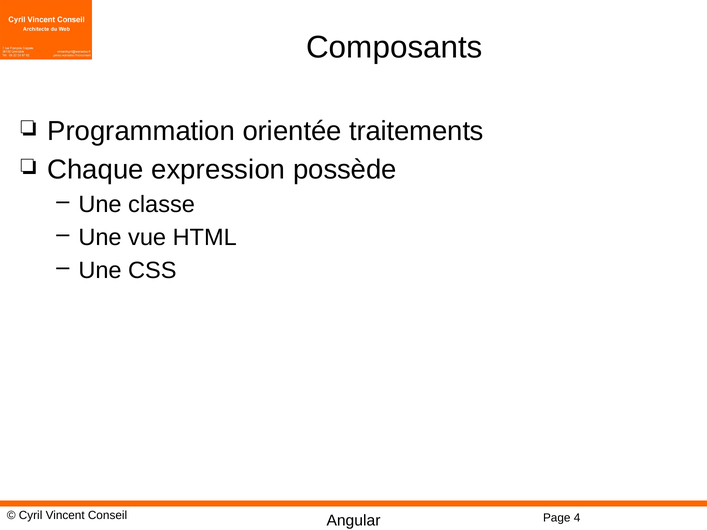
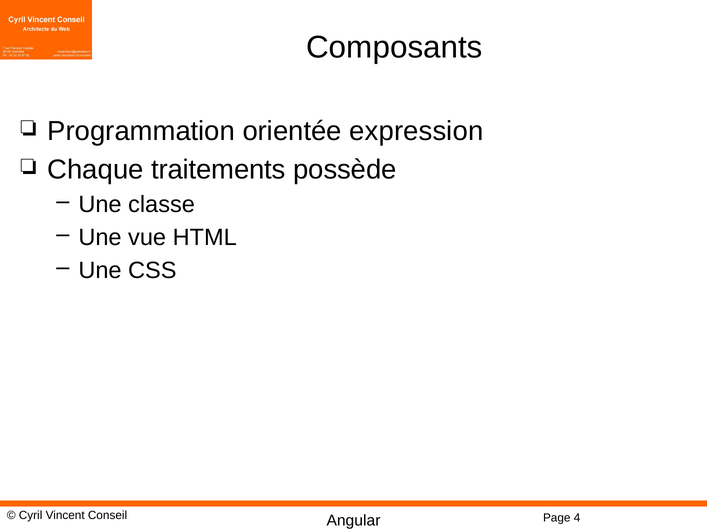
traitements: traitements -> expression
expression: expression -> traitements
